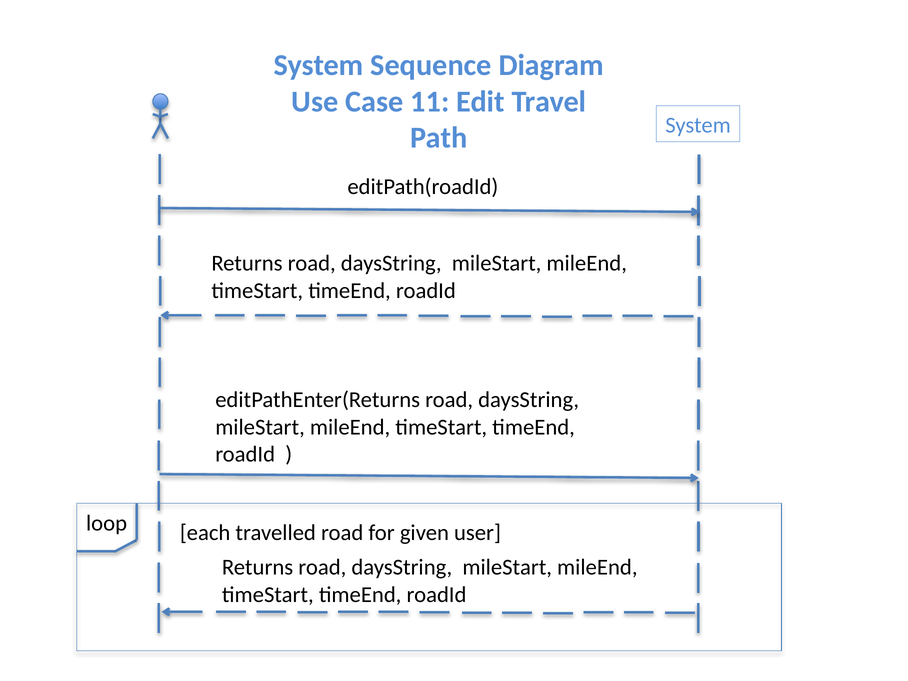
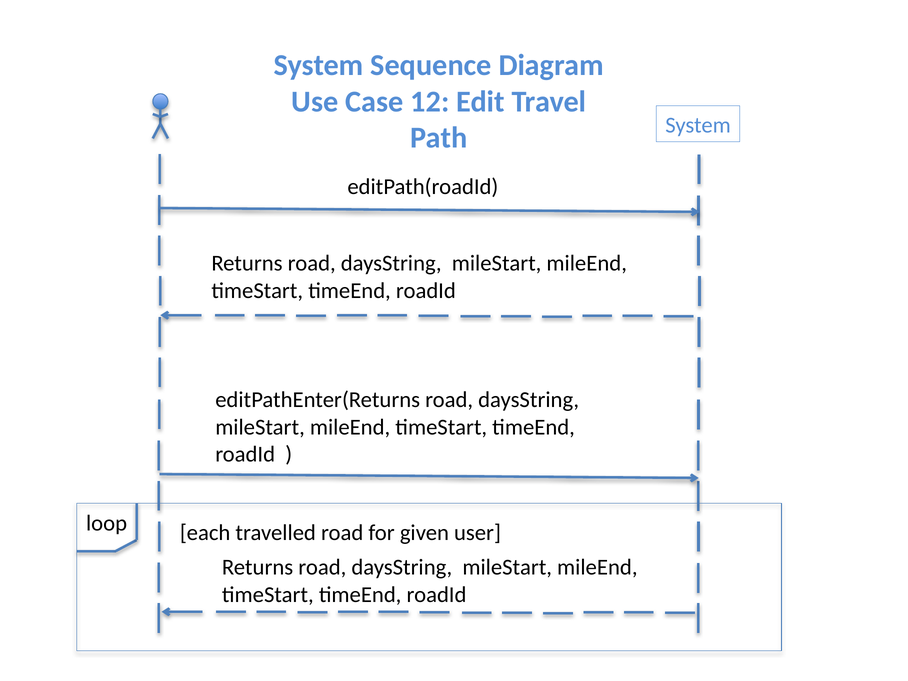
11: 11 -> 12
